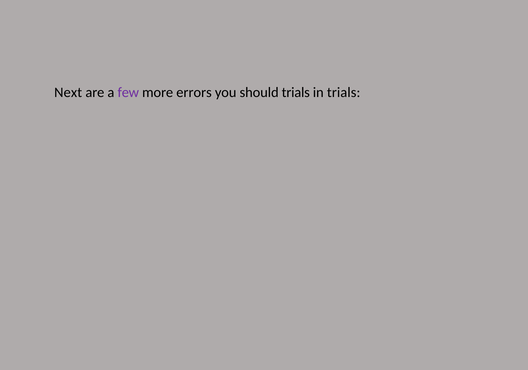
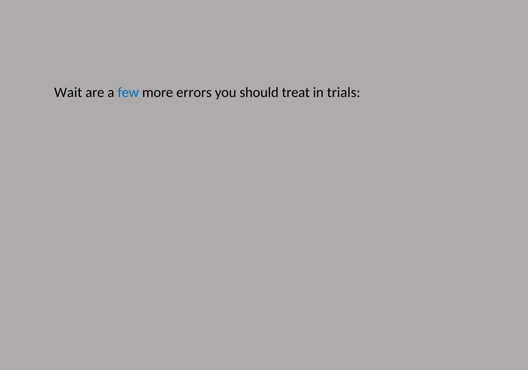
Next: Next -> Wait
few colour: purple -> blue
should trials: trials -> treat
